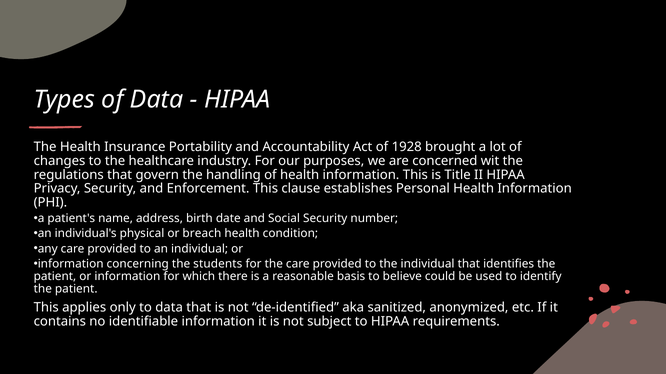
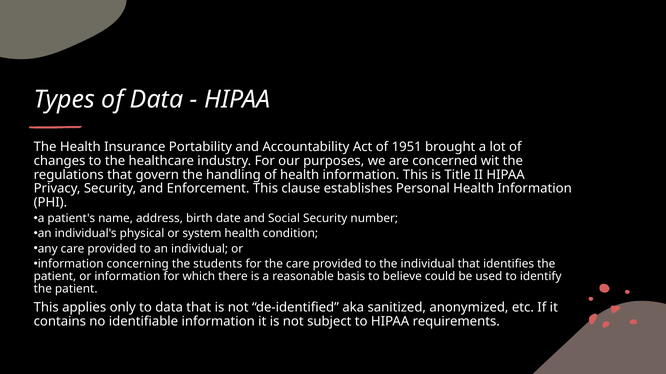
1928: 1928 -> 1951
breach: breach -> system
